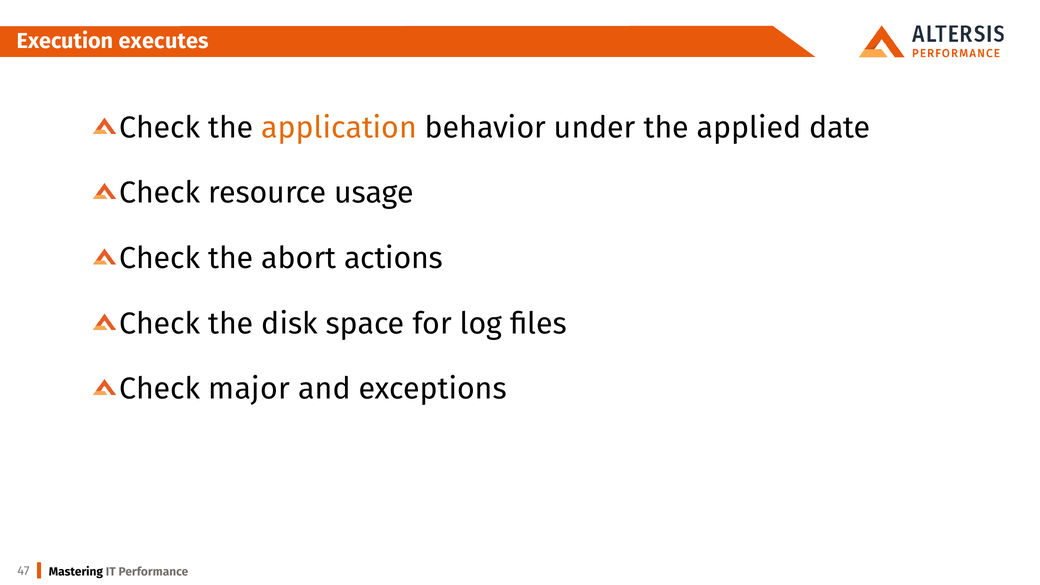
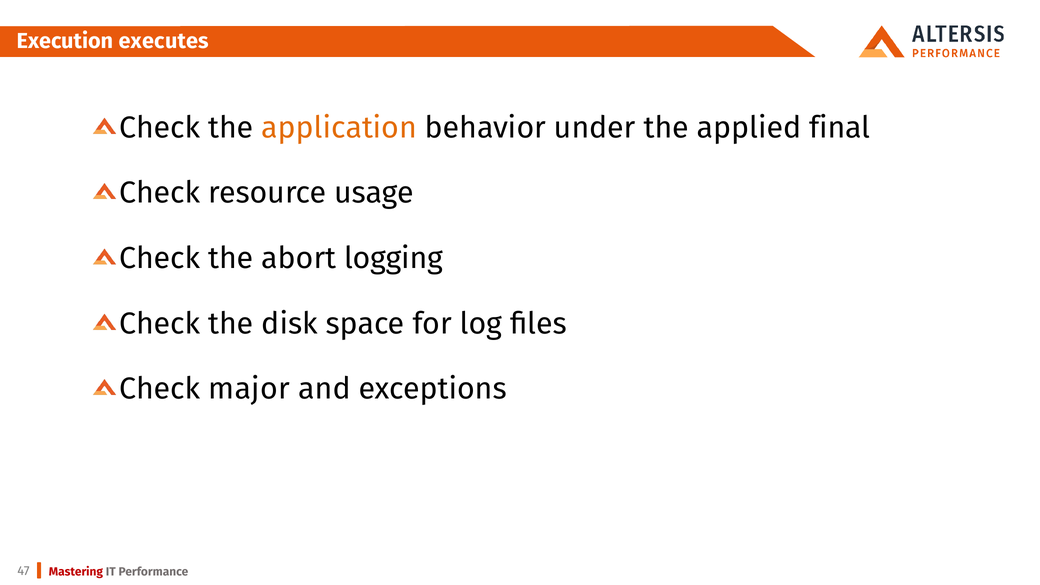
date: date -> final
actions: actions -> logging
Mastering colour: black -> red
